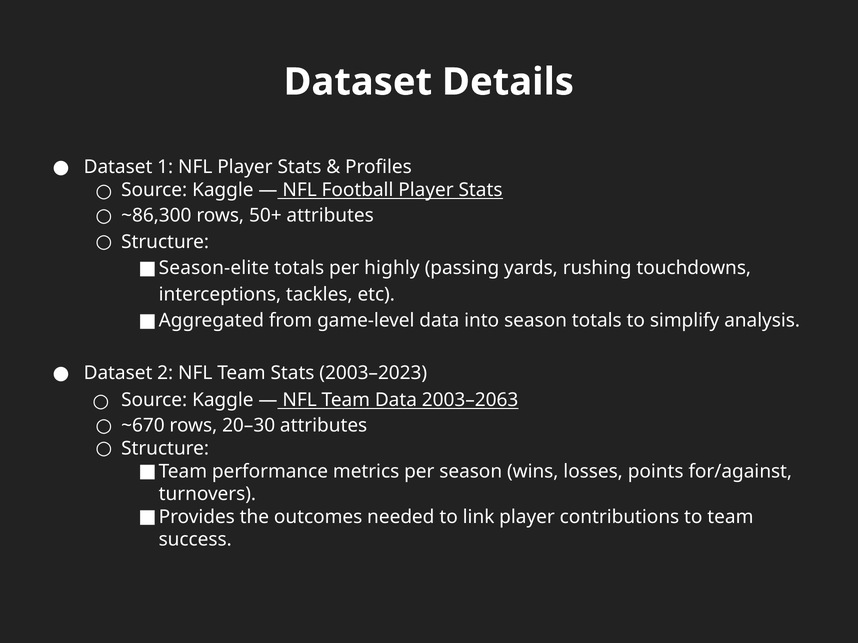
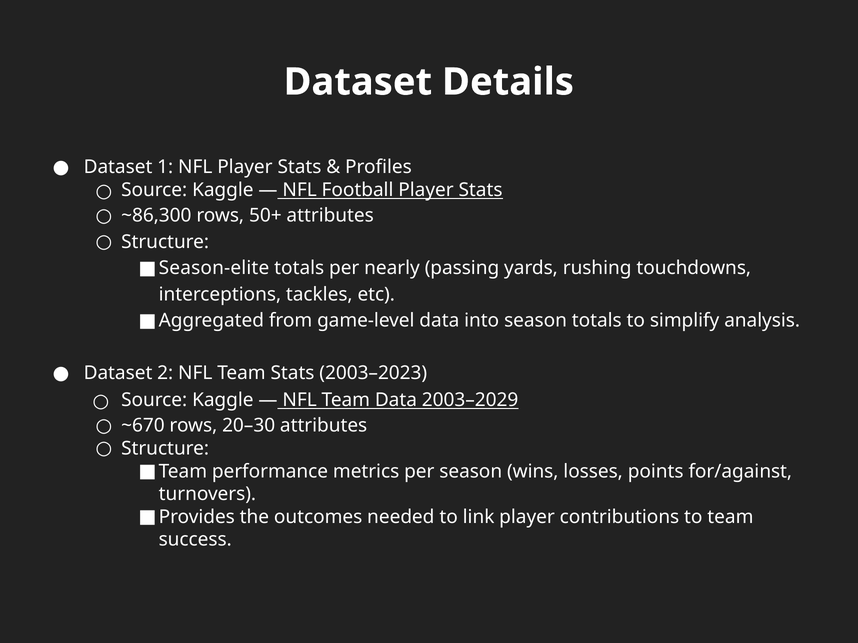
highly: highly -> nearly
2003–2063: 2003–2063 -> 2003–2029
